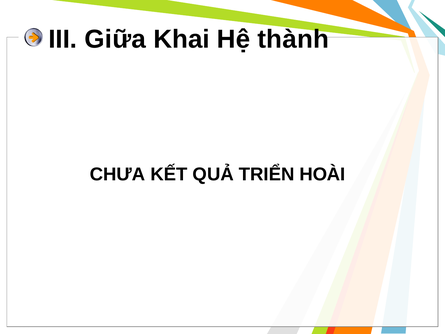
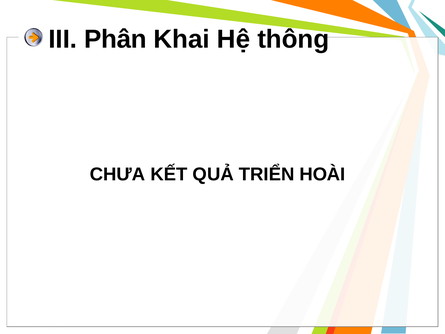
Giữa: Giữa -> Phân
thành: thành -> thông
